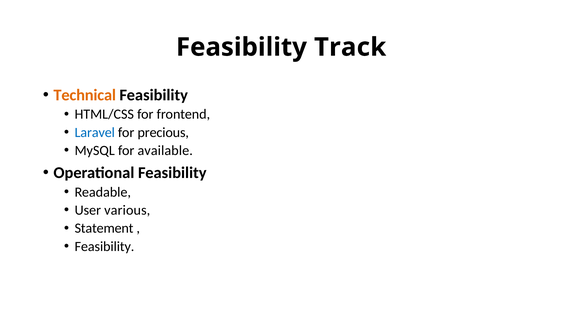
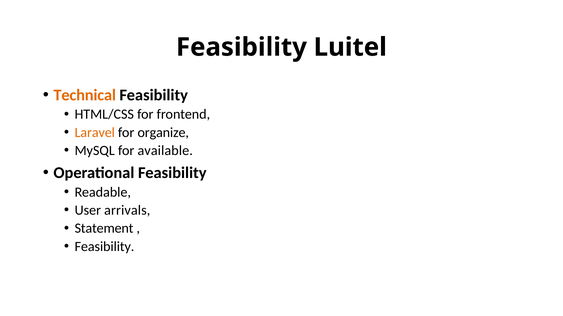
Track: Track -> Luitel
Laravel colour: blue -> orange
precious: precious -> organize
various: various -> arrivals
